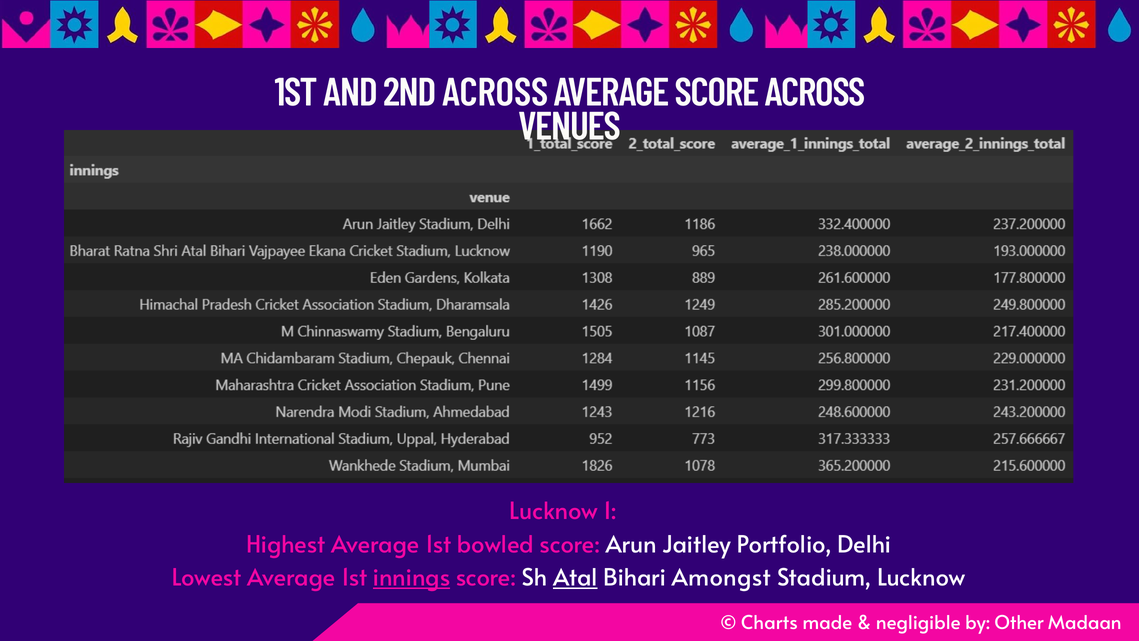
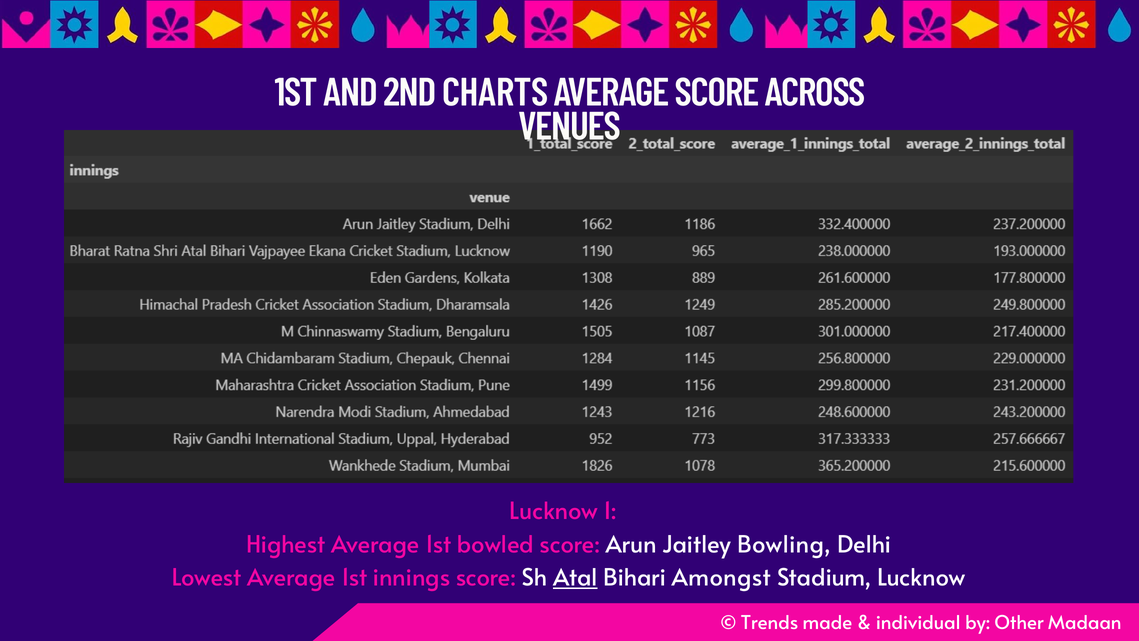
2ND ACROSS: ACROSS -> CHARTS
Portfolio: Portfolio -> Bowling
innings underline: present -> none
Charts: Charts -> Trends
negligible: negligible -> individual
